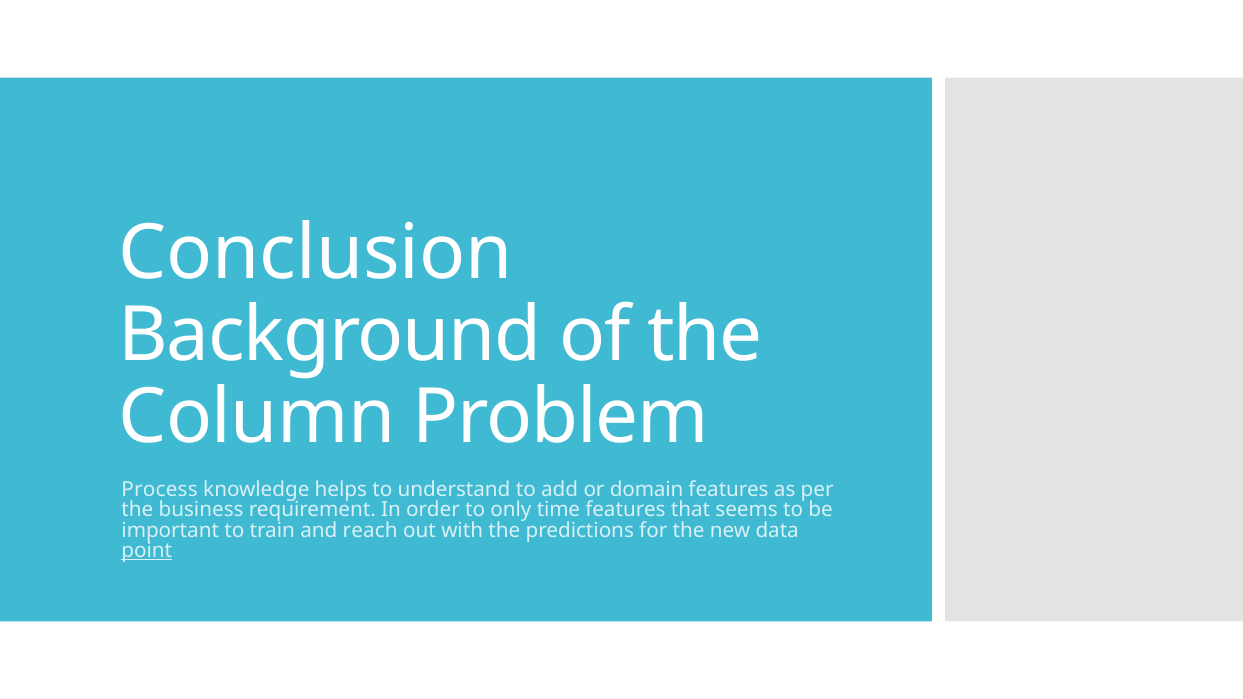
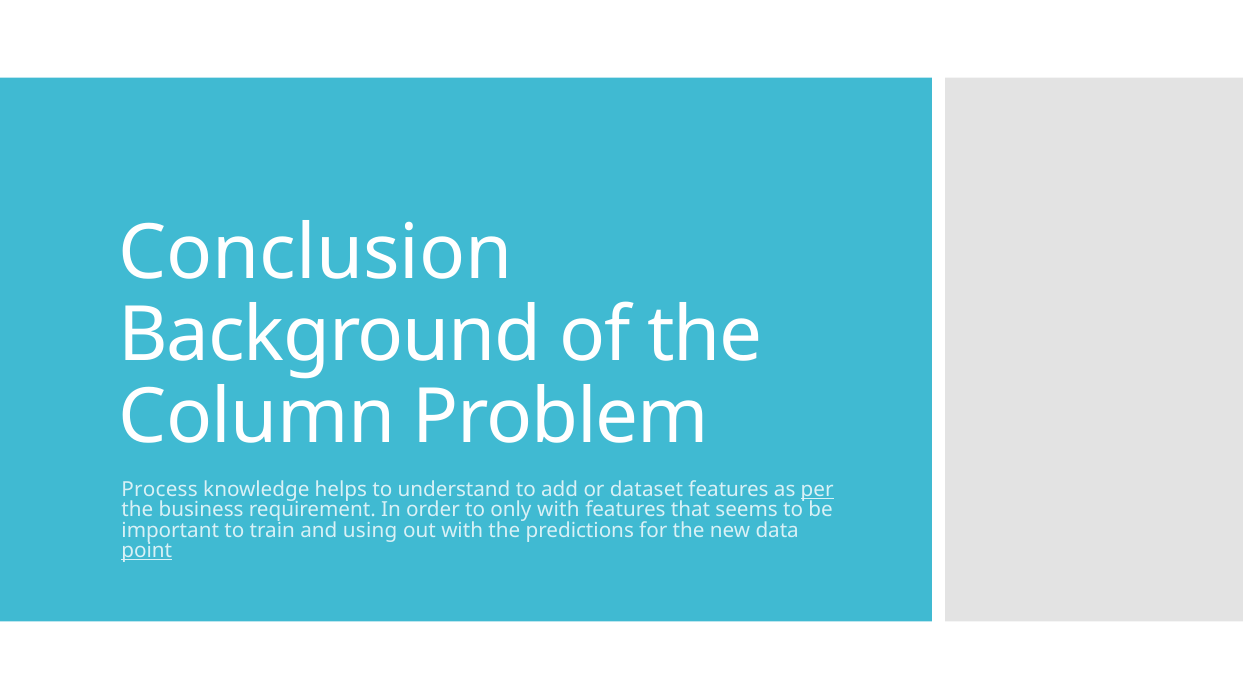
domain: domain -> dataset
per underline: none -> present
only time: time -> with
reach: reach -> using
